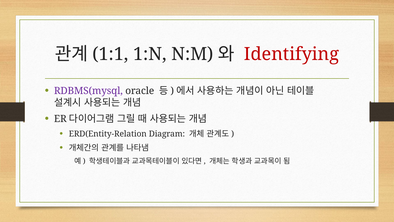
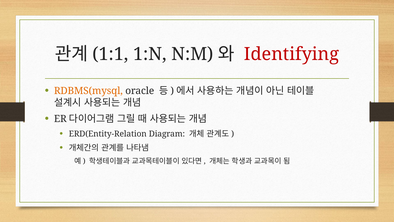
RDBMS(mysql colour: purple -> orange
